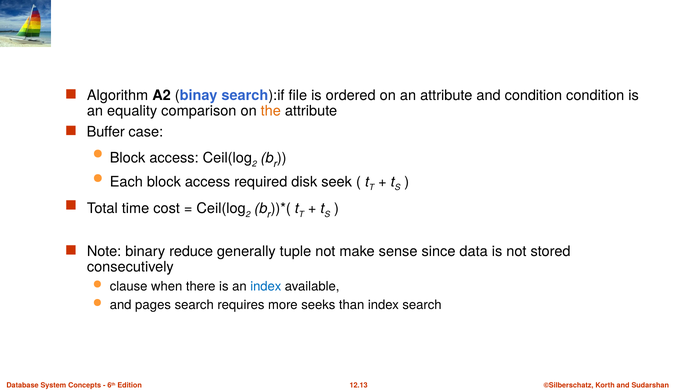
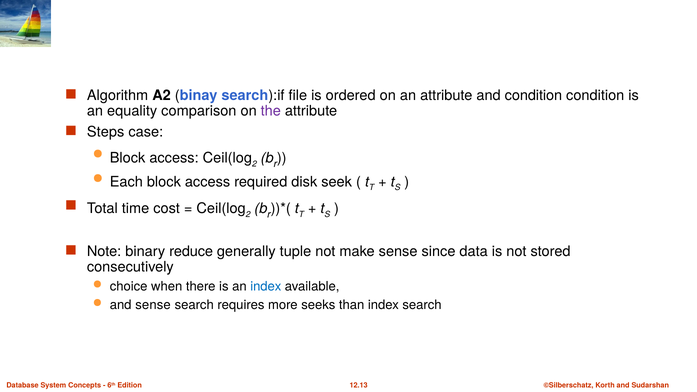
the colour: orange -> purple
Buffer: Buffer -> Steps
clause: clause -> choice
and pages: pages -> sense
